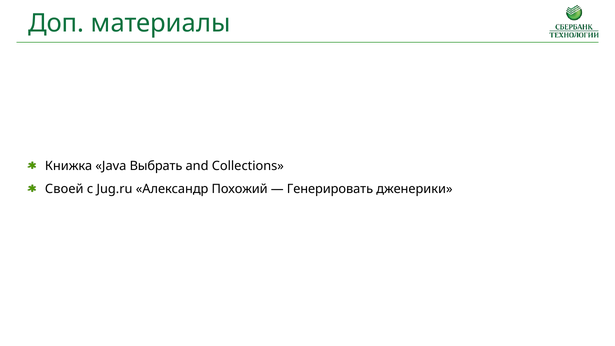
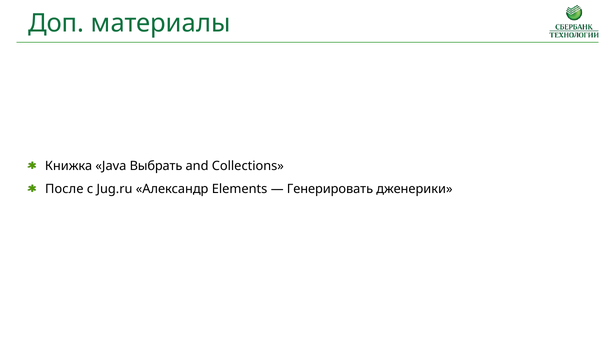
Своей: Своей -> После
Похожий: Похожий -> Elements
